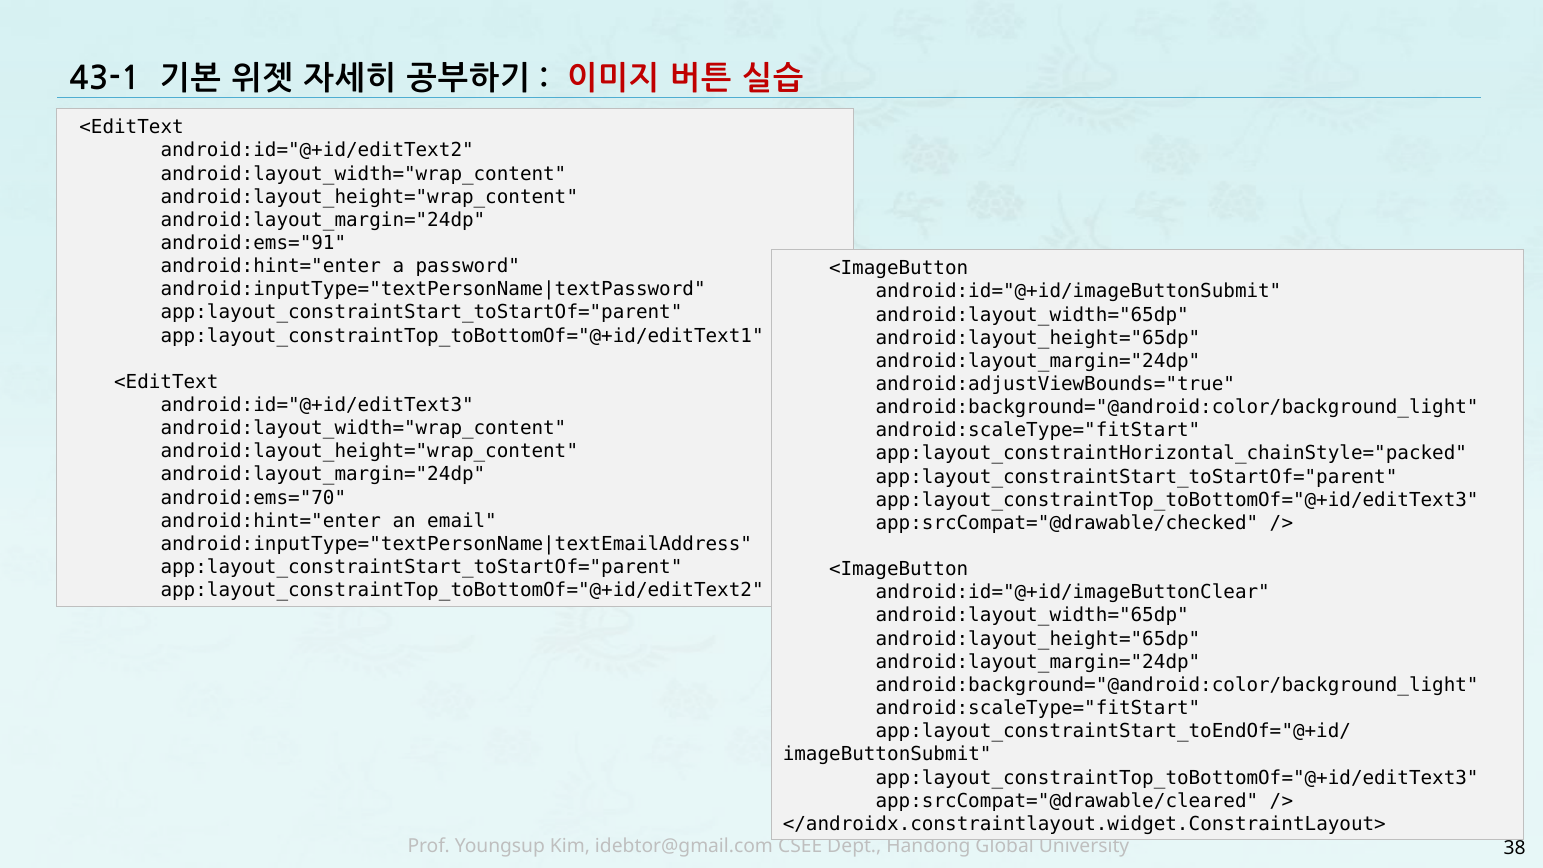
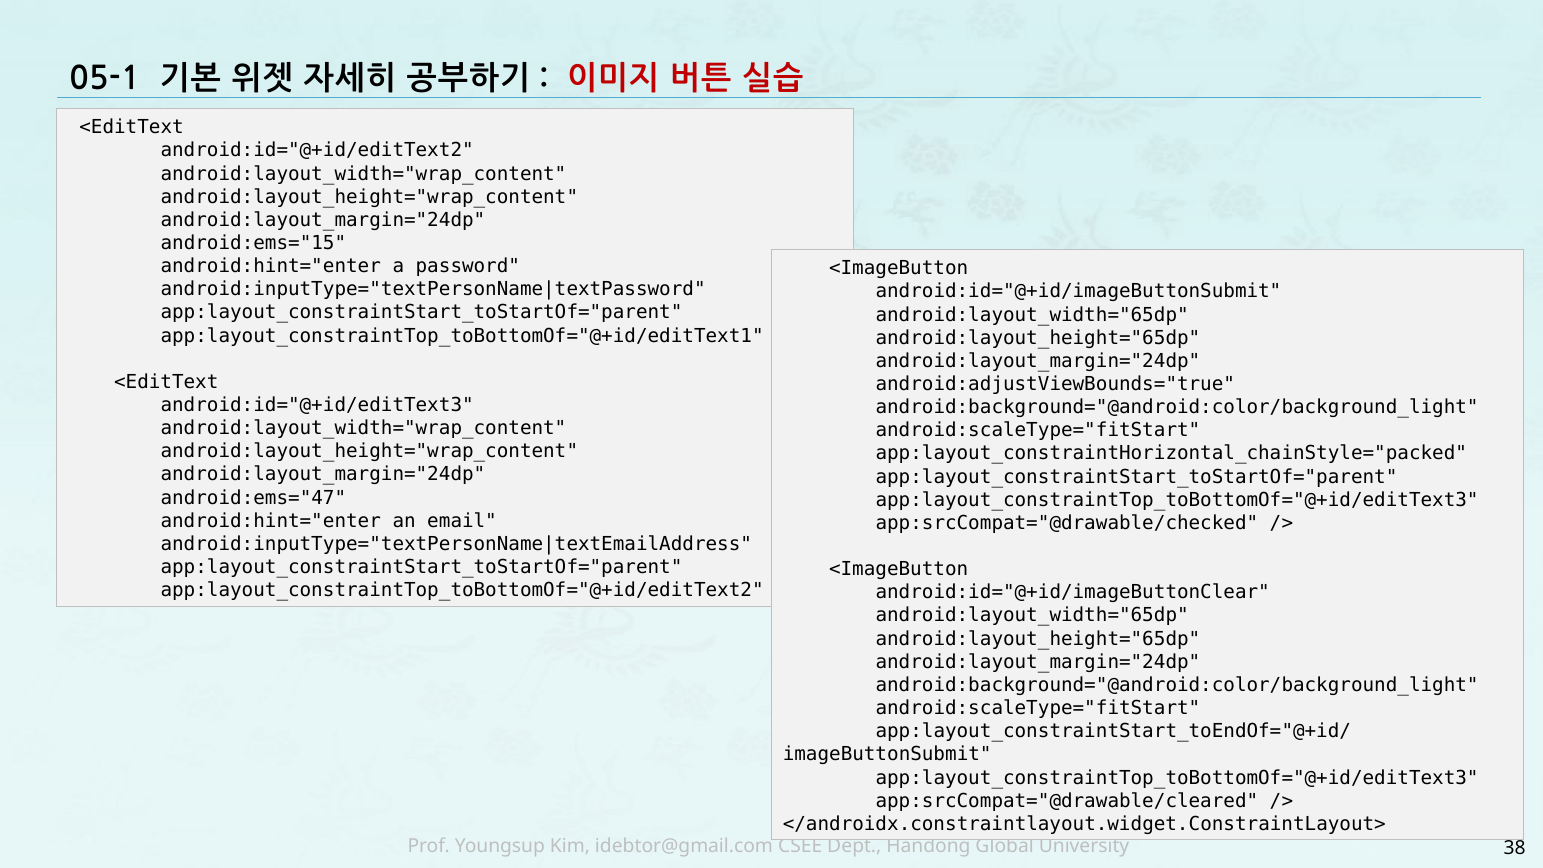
43-1: 43-1 -> 05-1
android:ems="91: android:ems="91 -> android:ems="15
android:ems="70: android:ems="70 -> android:ems="47
